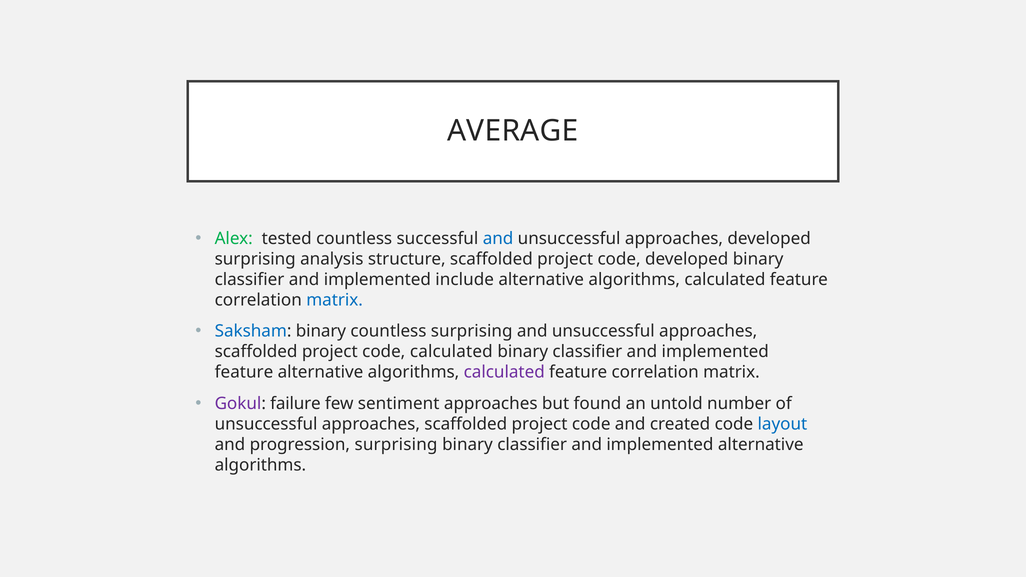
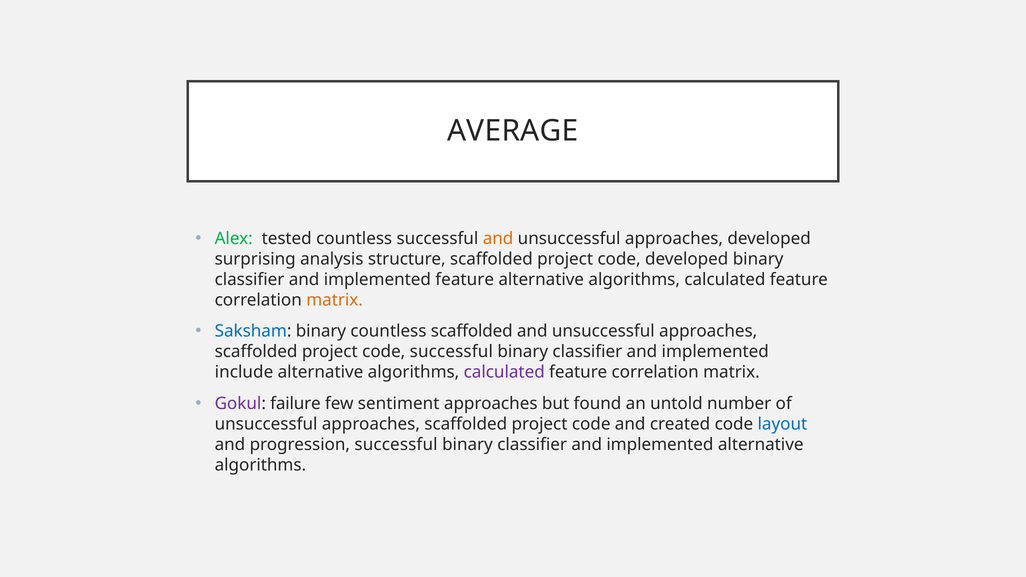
and at (498, 239) colour: blue -> orange
implemented include: include -> feature
matrix at (335, 300) colour: blue -> orange
countless surprising: surprising -> scaffolded
code calculated: calculated -> successful
feature at (244, 372): feature -> include
progression surprising: surprising -> successful
